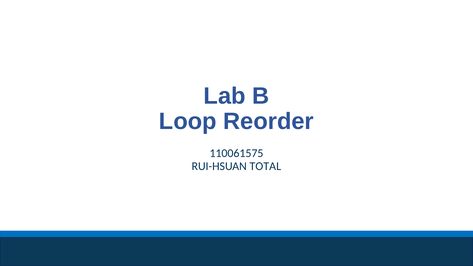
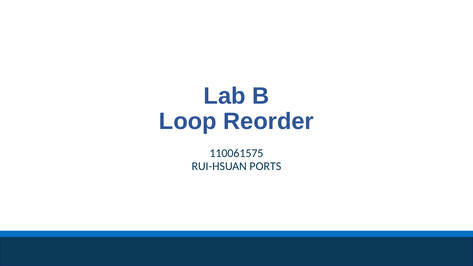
TOTAL: TOTAL -> PORTS
